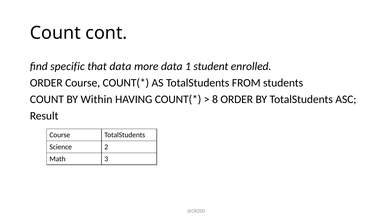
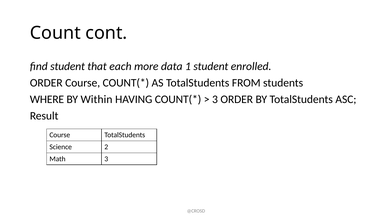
find specific: specific -> student
that data: data -> each
COUNT at (47, 99): COUNT -> WHERE
8 at (215, 99): 8 -> 3
